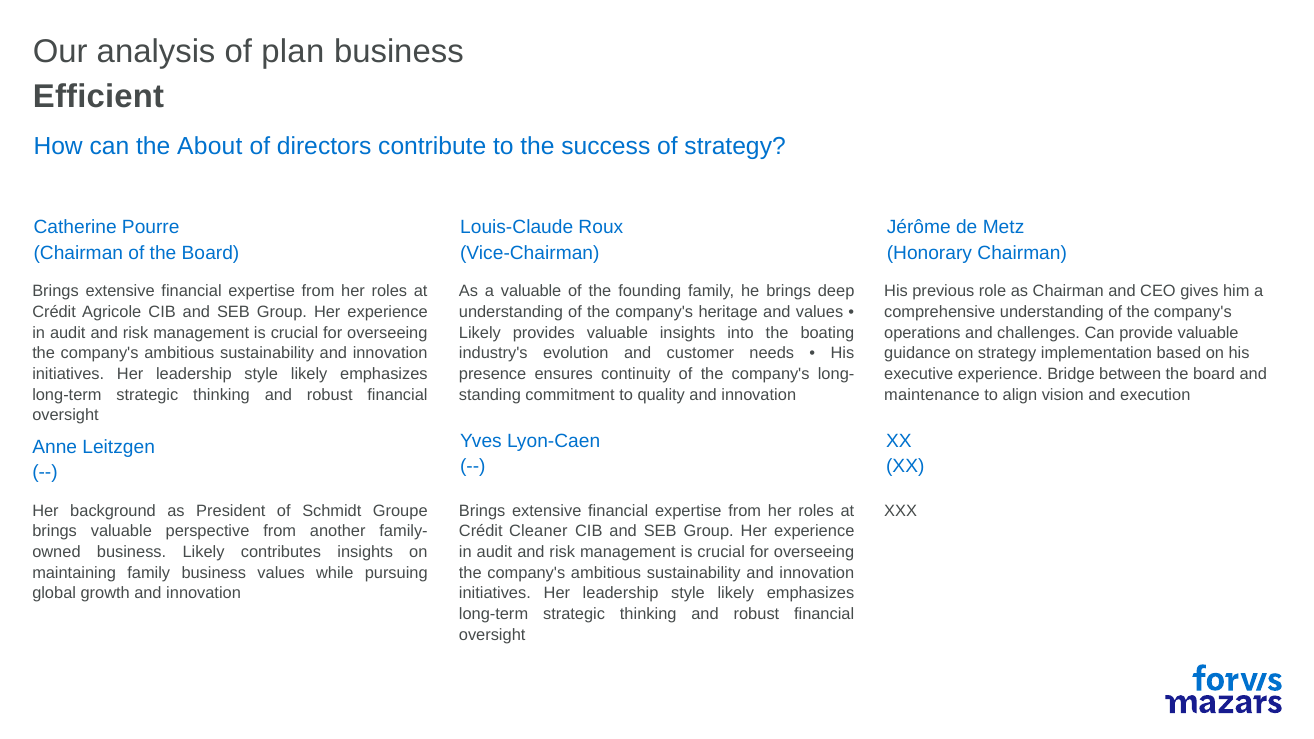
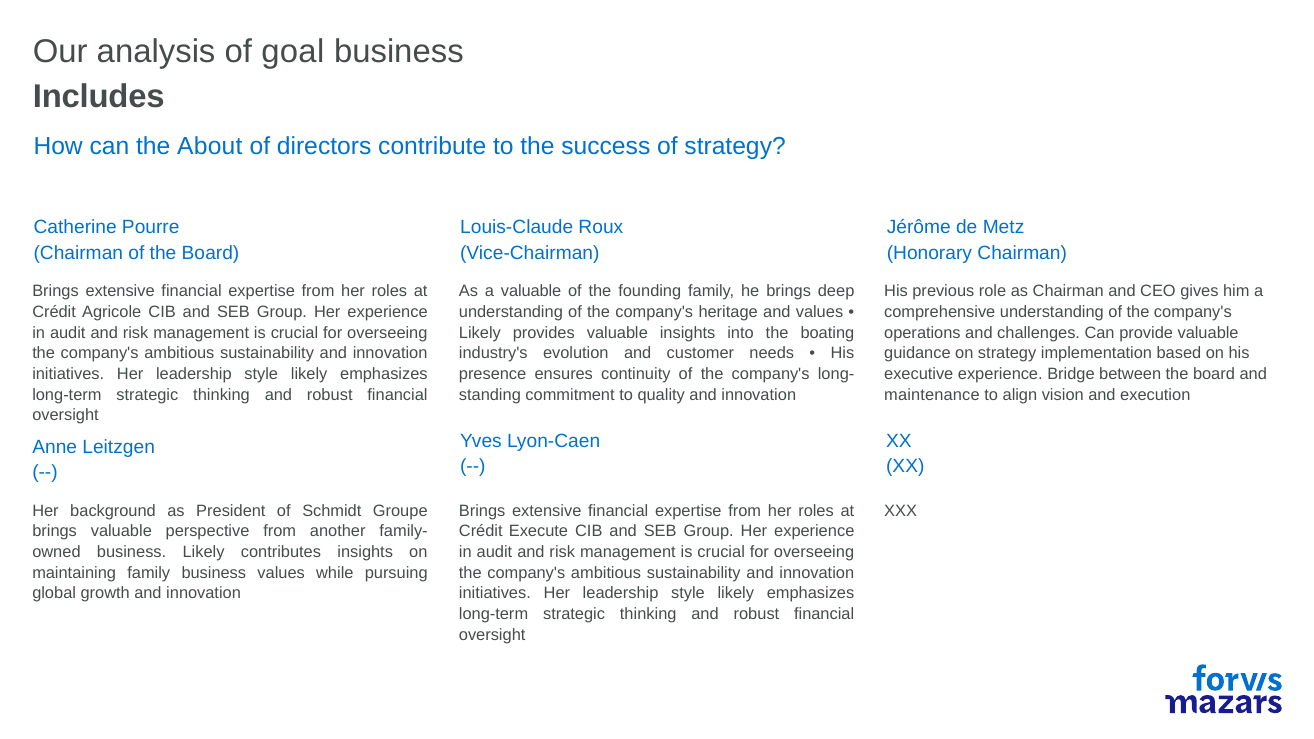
plan: plan -> goal
Efficient: Efficient -> Includes
Cleaner: Cleaner -> Execute
